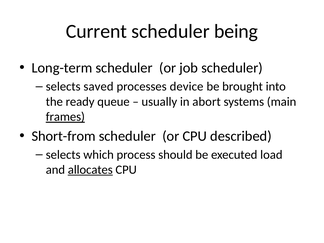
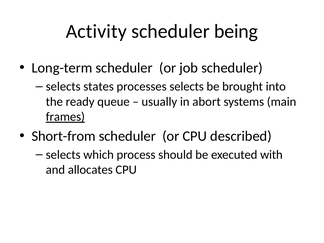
Current: Current -> Activity
saved: saved -> states
processes device: device -> selects
load: load -> with
allocates underline: present -> none
